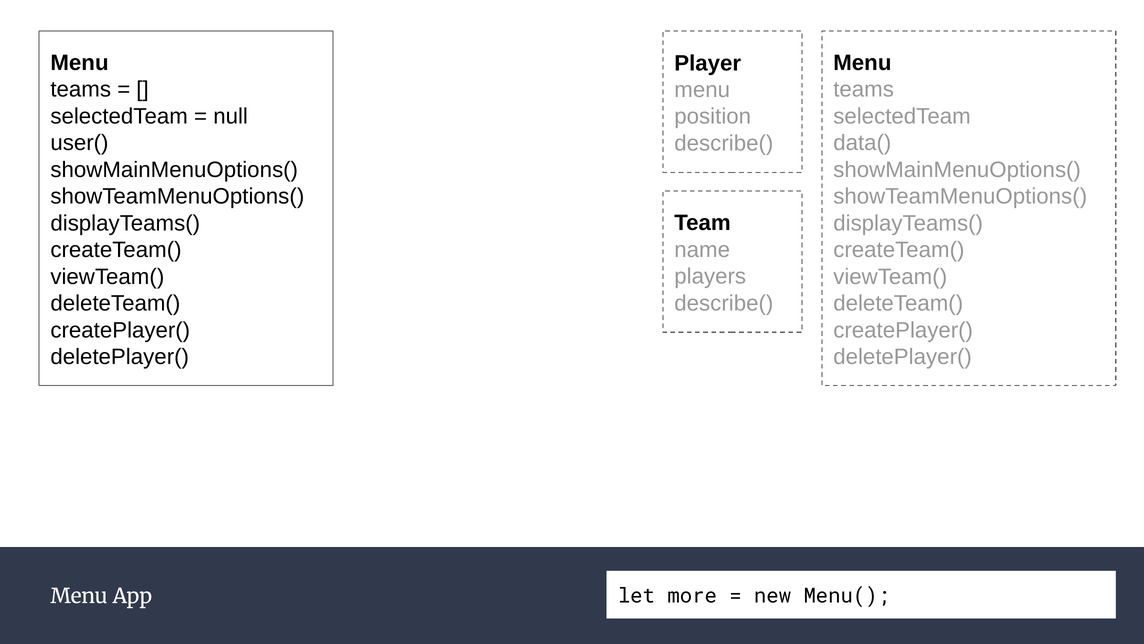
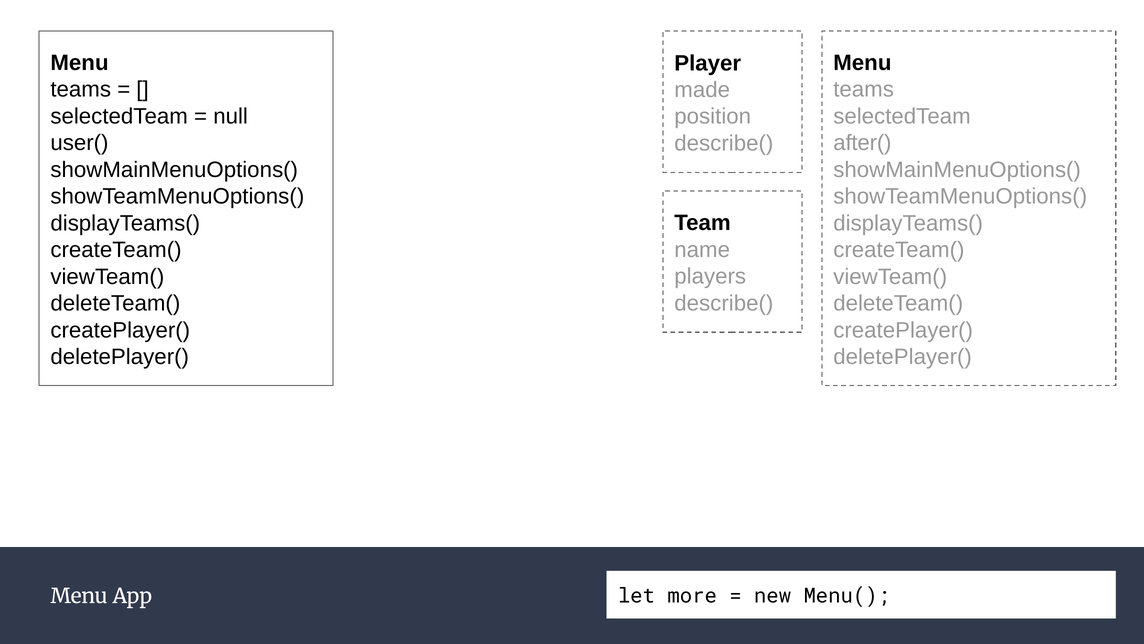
menu at (702, 90): menu -> made
data(: data( -> after(
